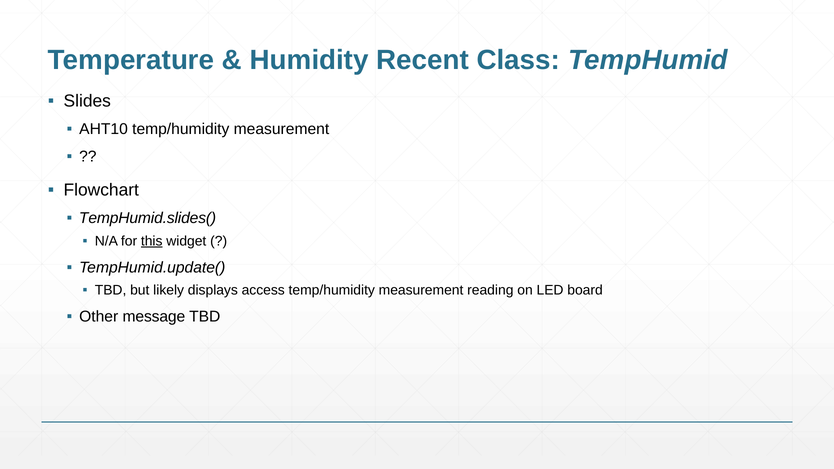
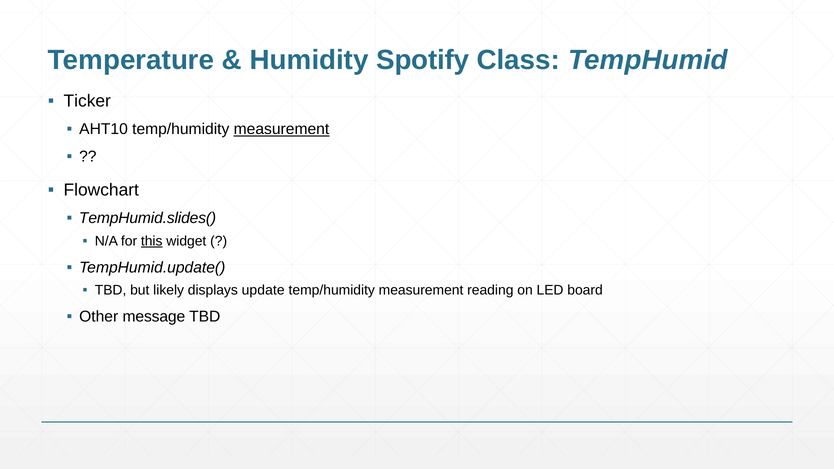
Recent: Recent -> Spotify
Slides: Slides -> Ticker
measurement at (281, 129) underline: none -> present
access: access -> update
